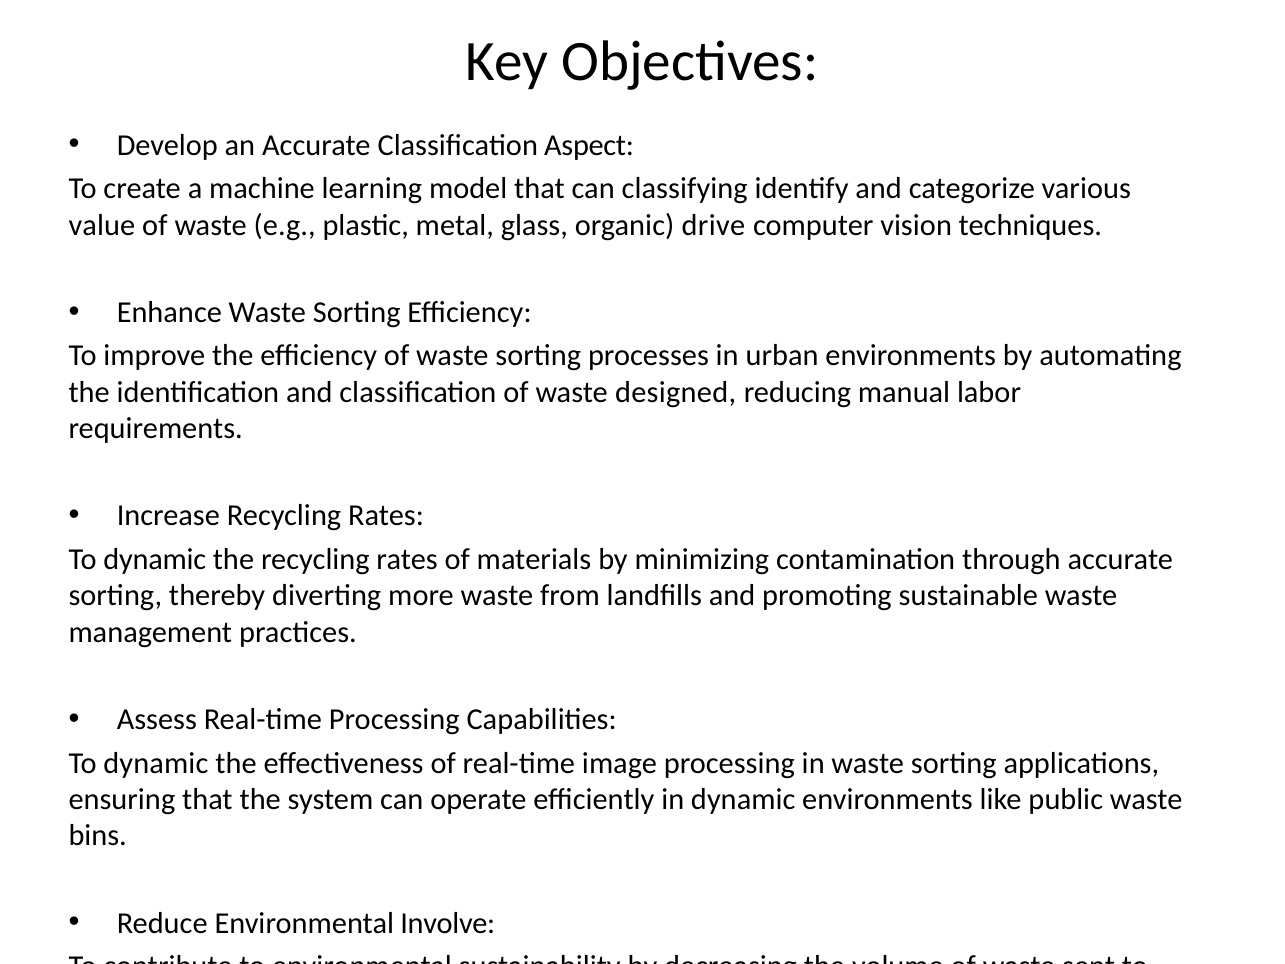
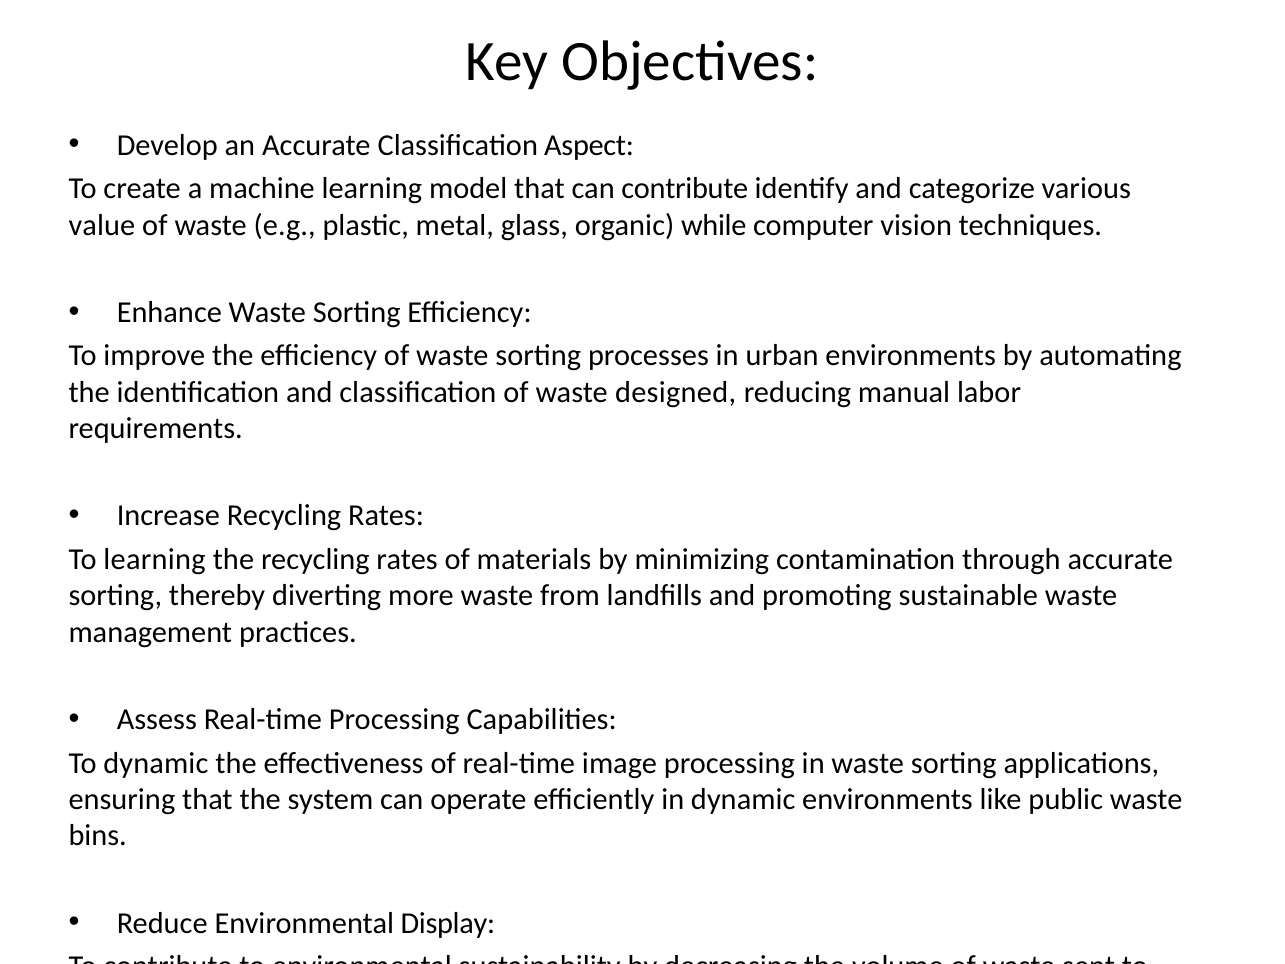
can classifying: classifying -> contribute
drive: drive -> while
dynamic at (155, 559): dynamic -> learning
Involve: Involve -> Display
